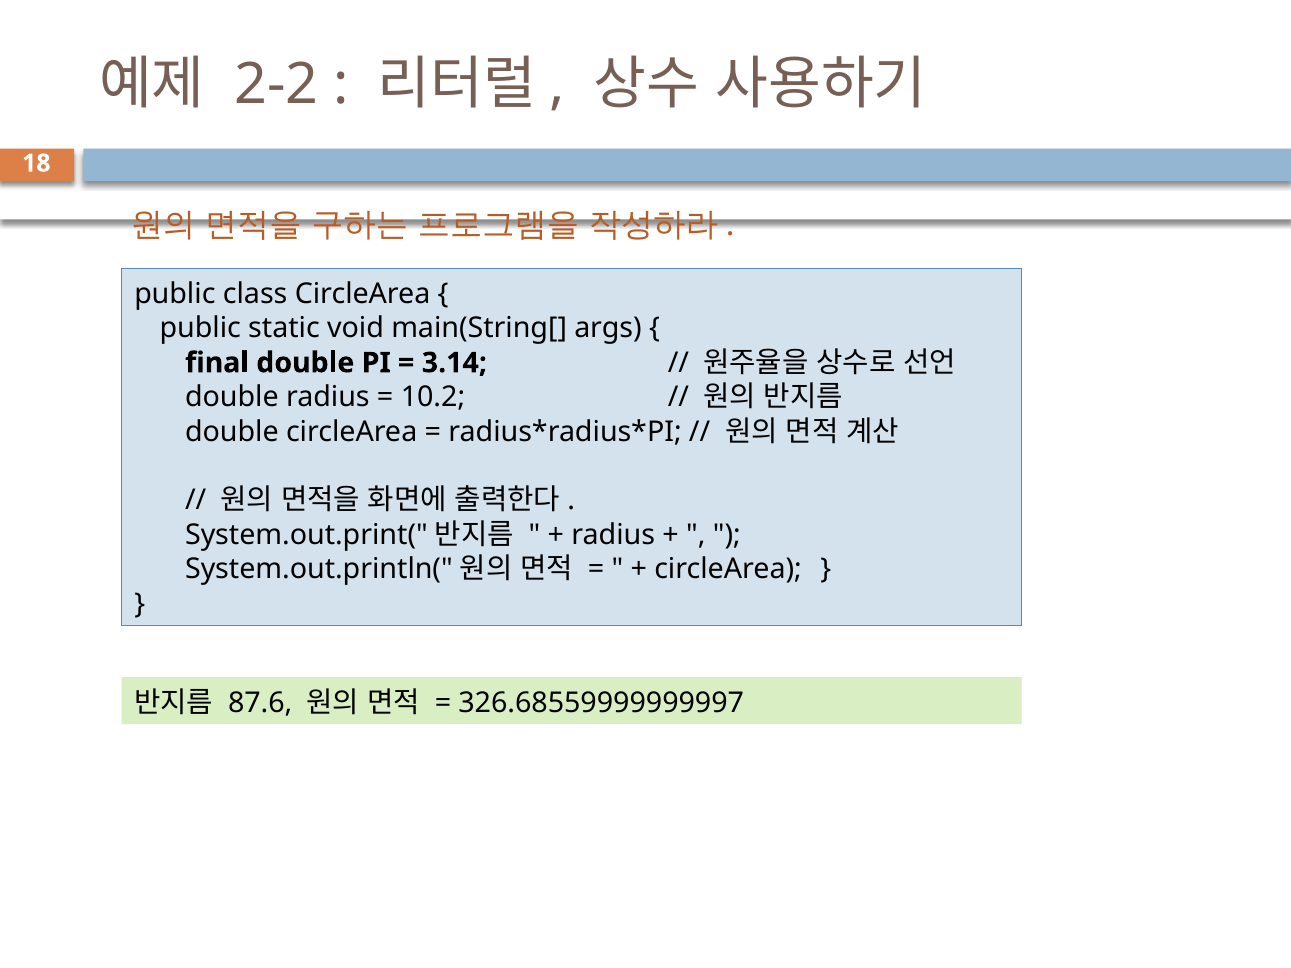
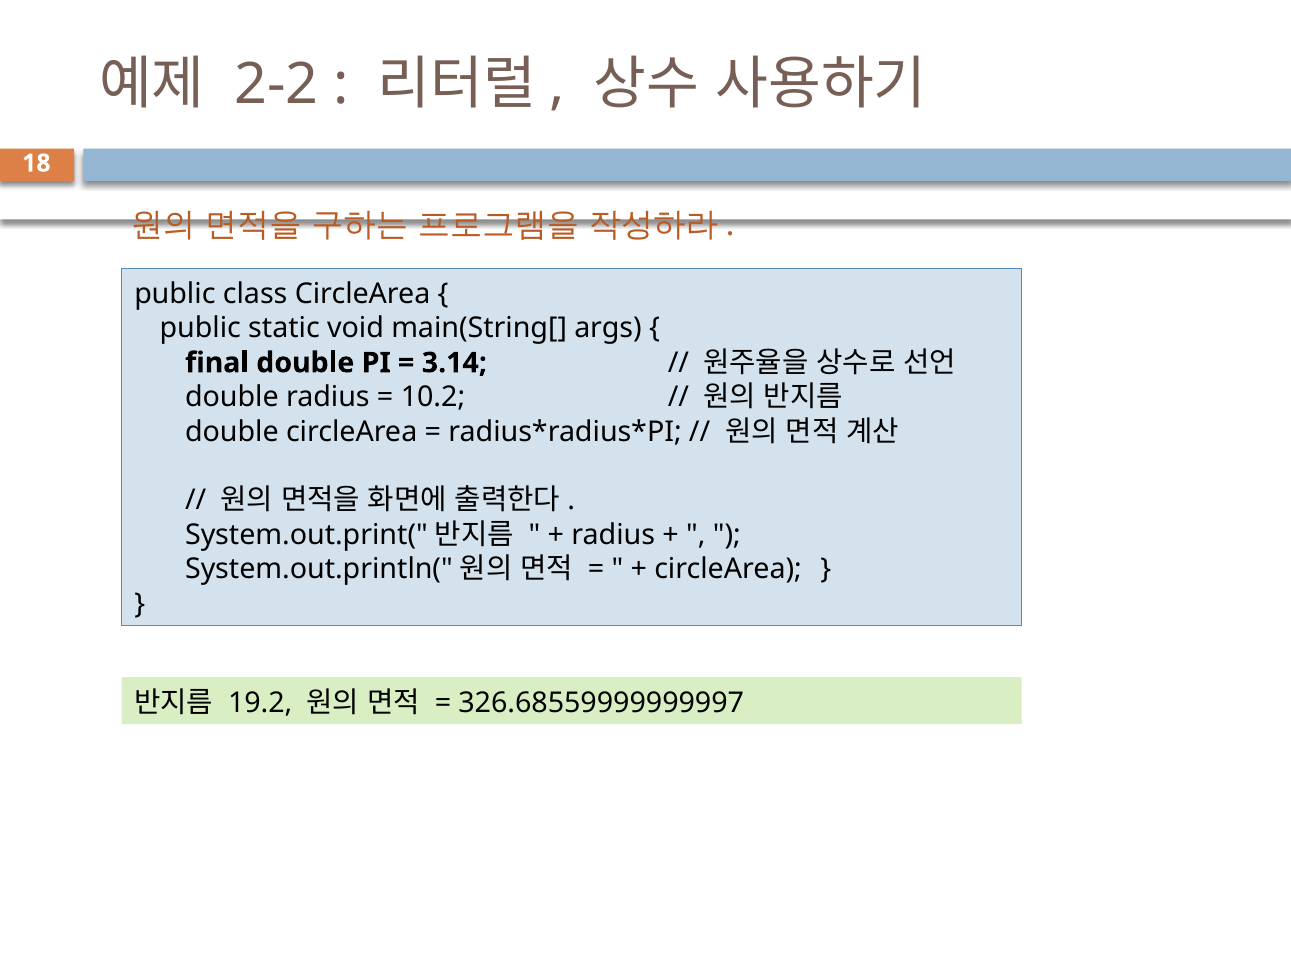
87.6: 87.6 -> 19.2
